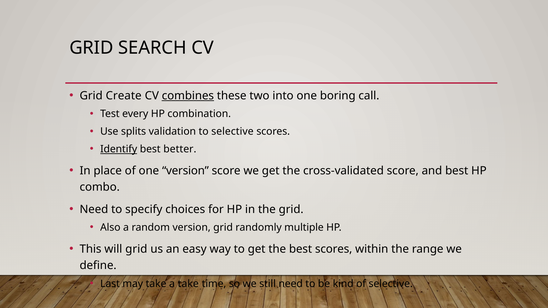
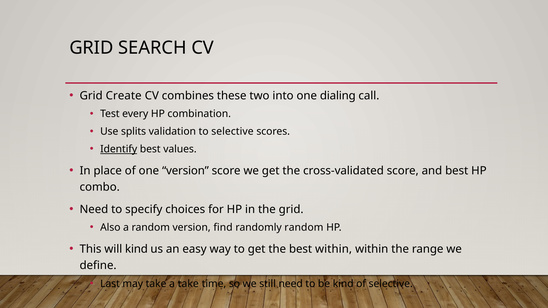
combines underline: present -> none
boring: boring -> dialing
better: better -> values
version grid: grid -> find
randomly multiple: multiple -> random
will grid: grid -> kind
best scores: scores -> within
